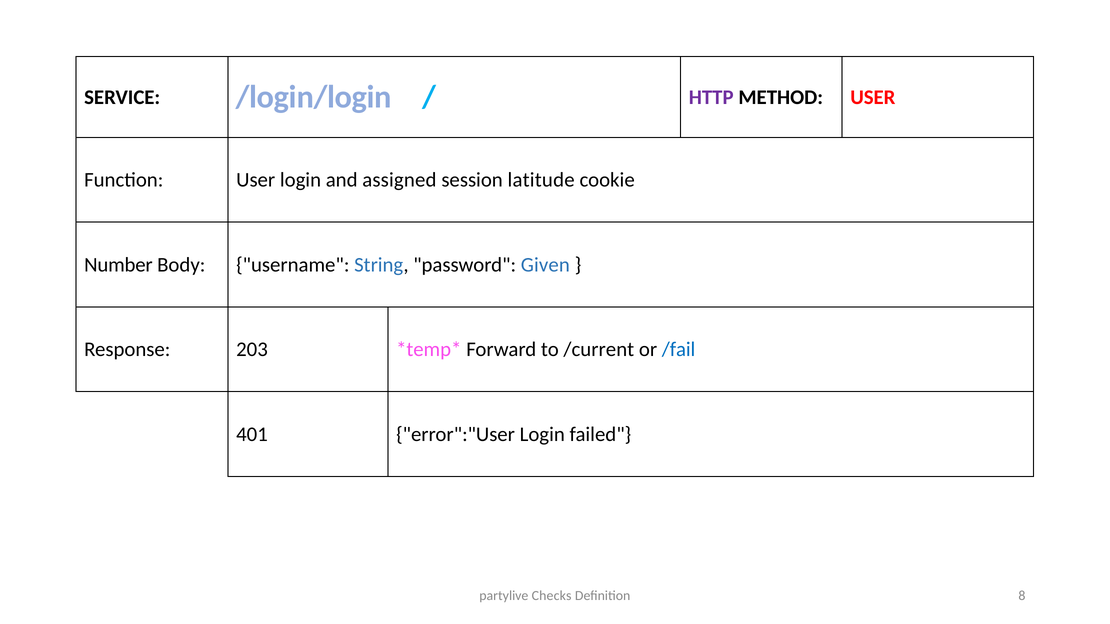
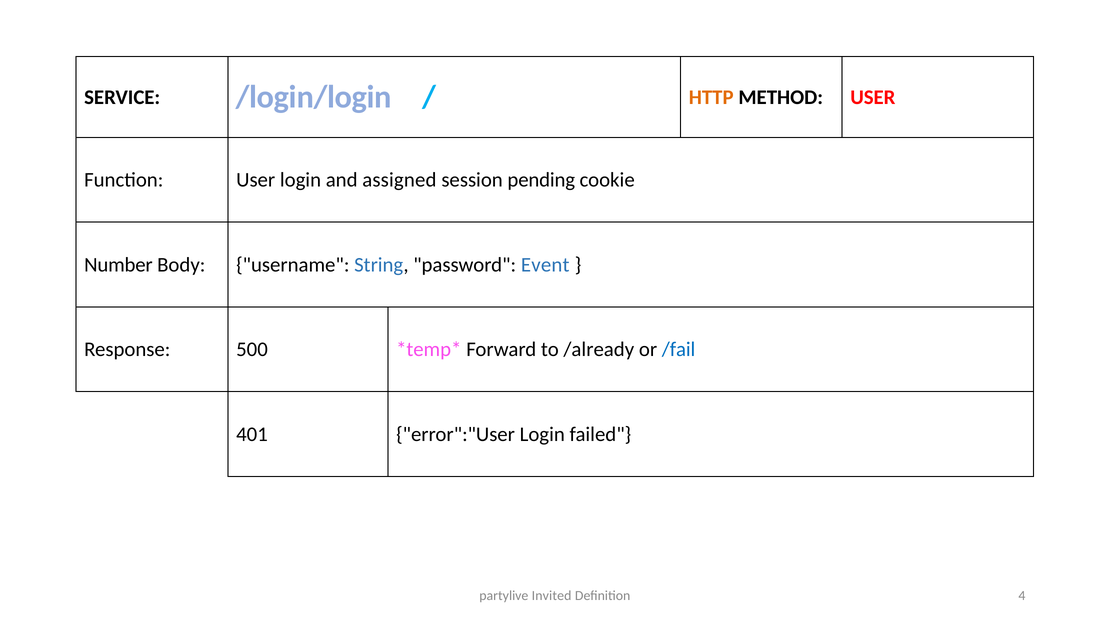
HTTP colour: purple -> orange
latitude: latitude -> pending
Given: Given -> Event
203: 203 -> 500
/current: /current -> /already
Checks: Checks -> Invited
8: 8 -> 4
